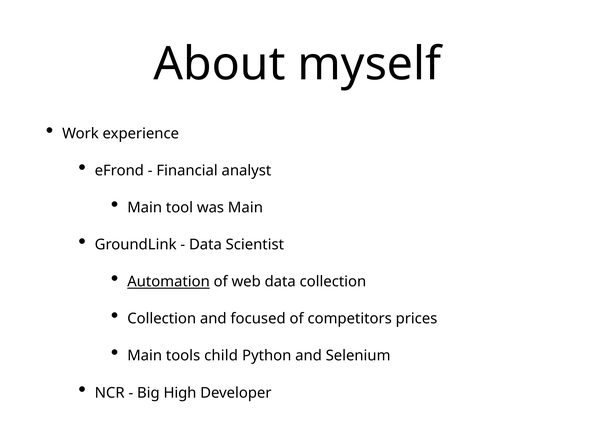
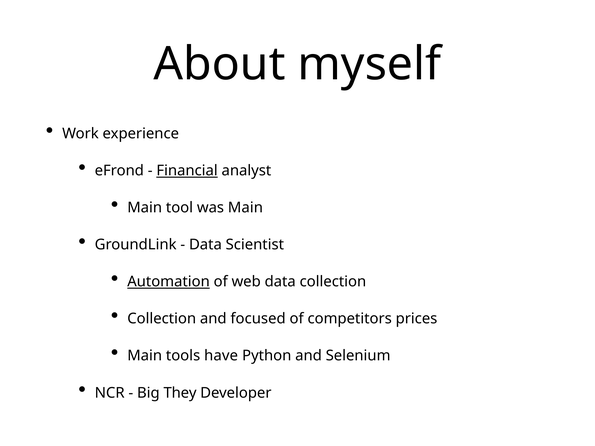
Financial underline: none -> present
child: child -> have
High: High -> They
